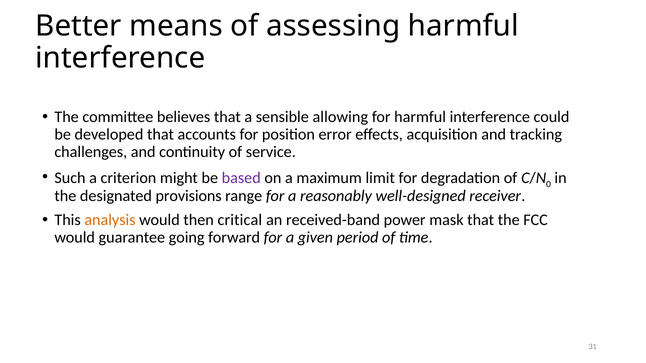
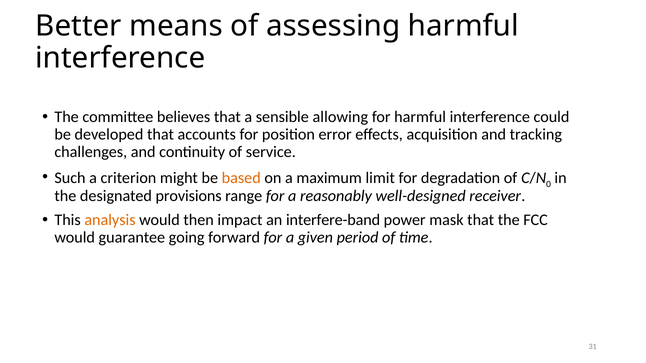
based colour: purple -> orange
critical: critical -> impact
received-band: received-band -> interfere-band
